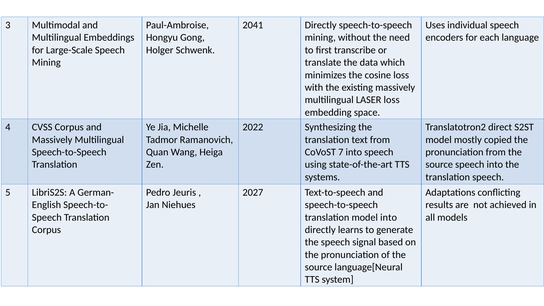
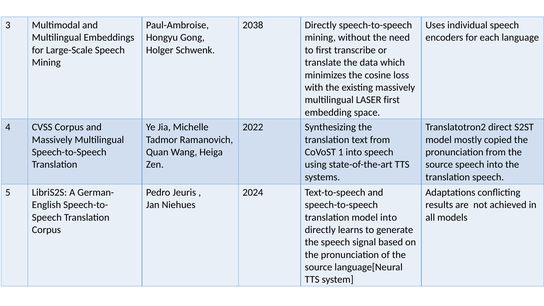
2041: 2041 -> 2038
LASER loss: loss -> first
7: 7 -> 1
2027: 2027 -> 2024
